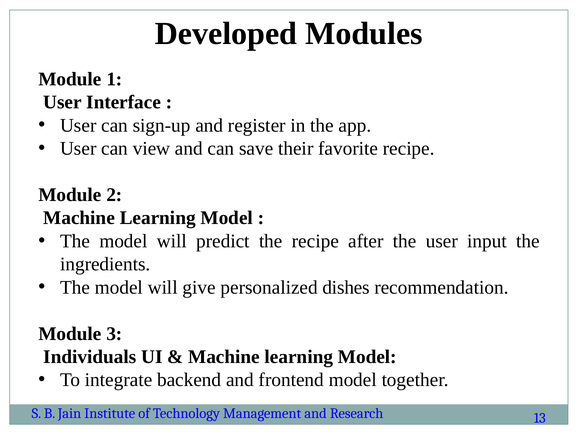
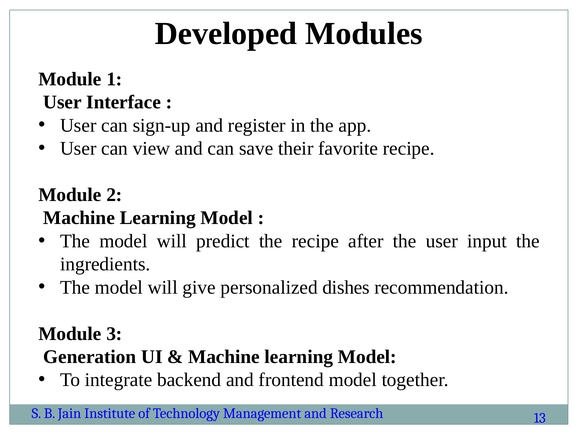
Individuals: Individuals -> Generation
